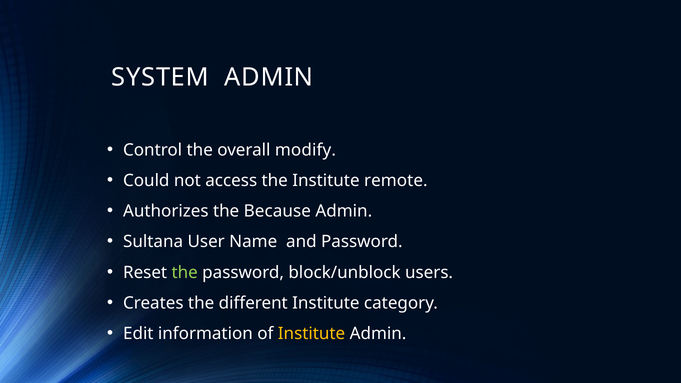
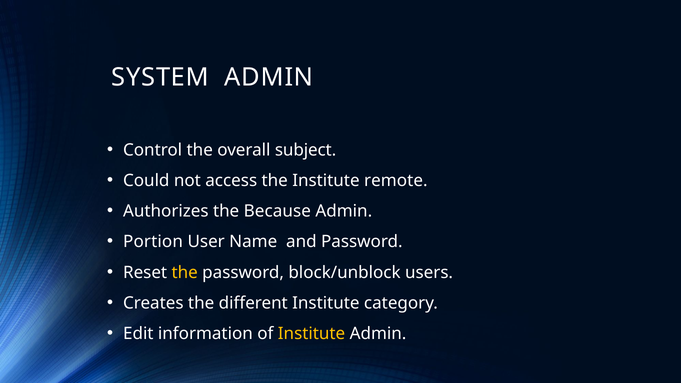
modify: modify -> subject
Sultana: Sultana -> Portion
the at (185, 273) colour: light green -> yellow
